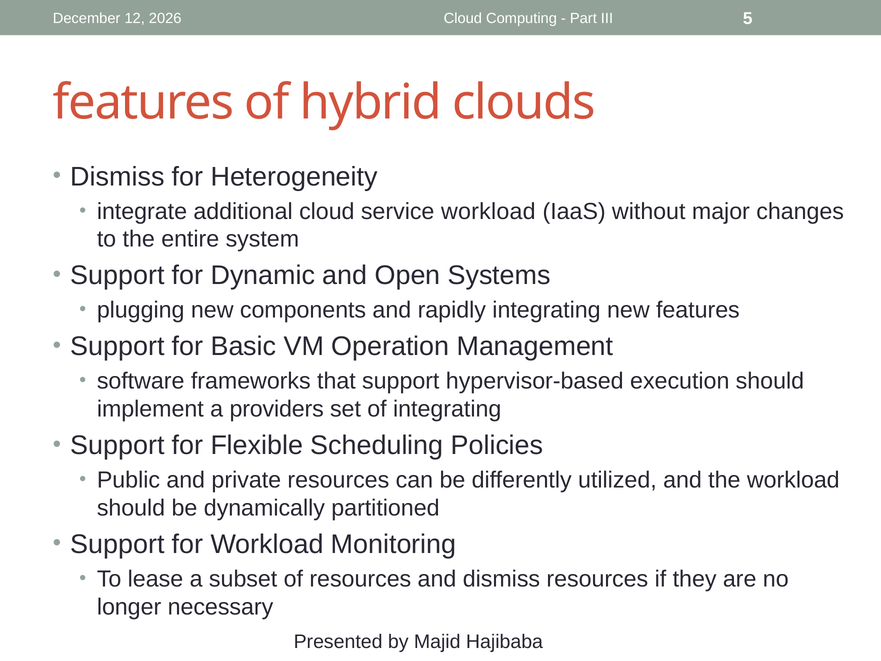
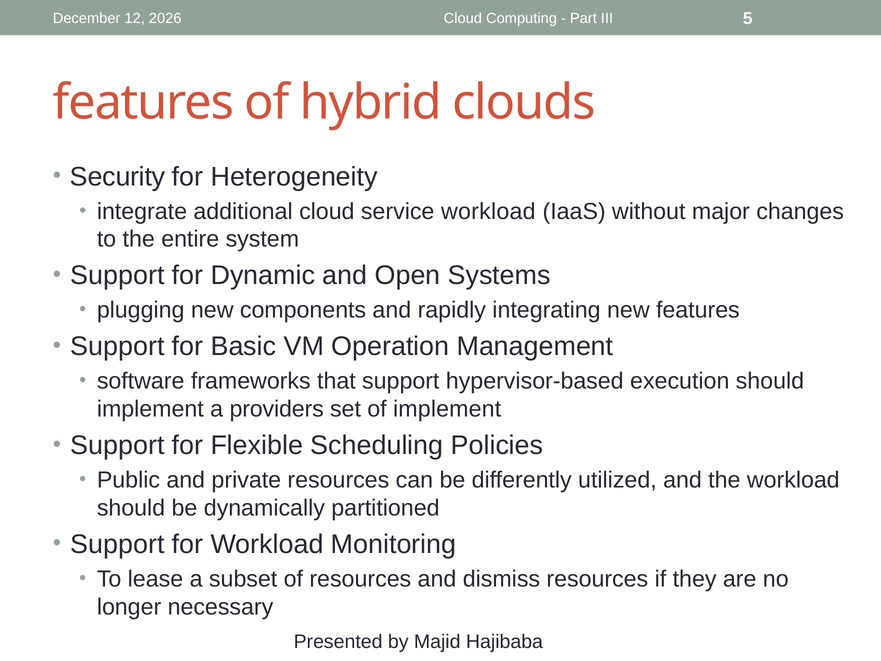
Dismiss at (117, 177): Dismiss -> Security
of integrating: integrating -> implement
